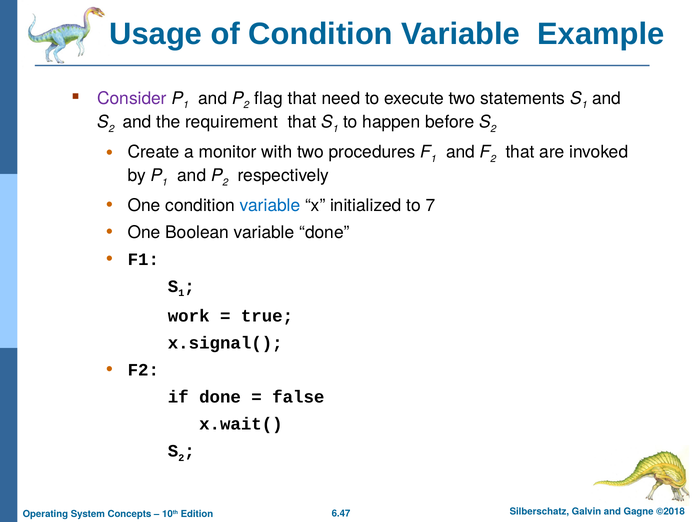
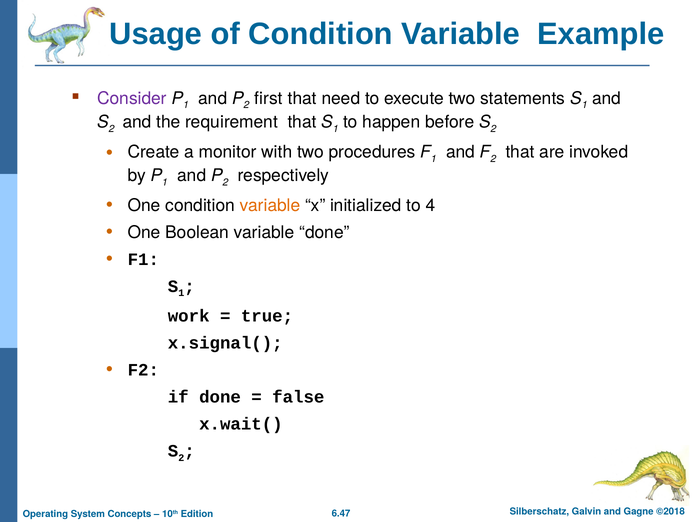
flag: flag -> first
variable at (270, 205) colour: blue -> orange
7: 7 -> 4
